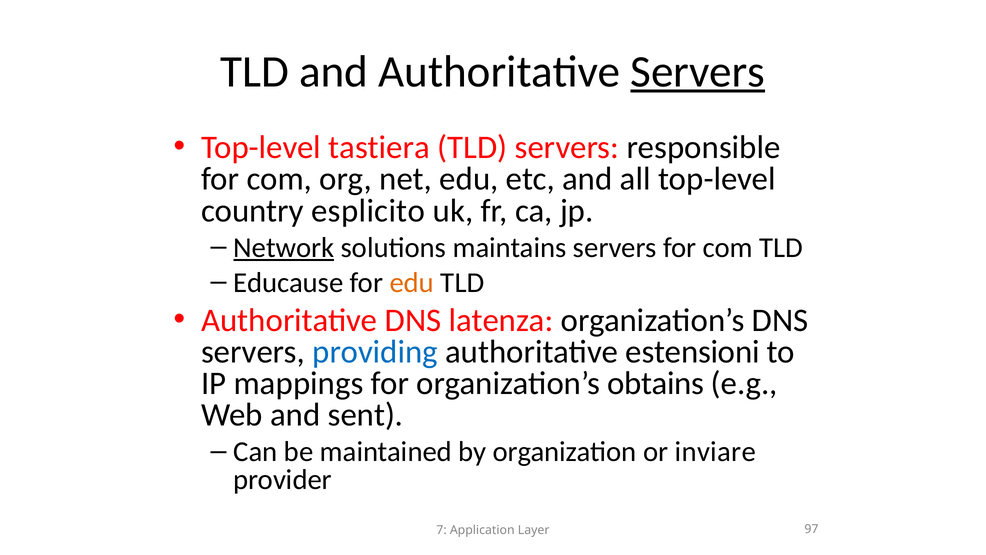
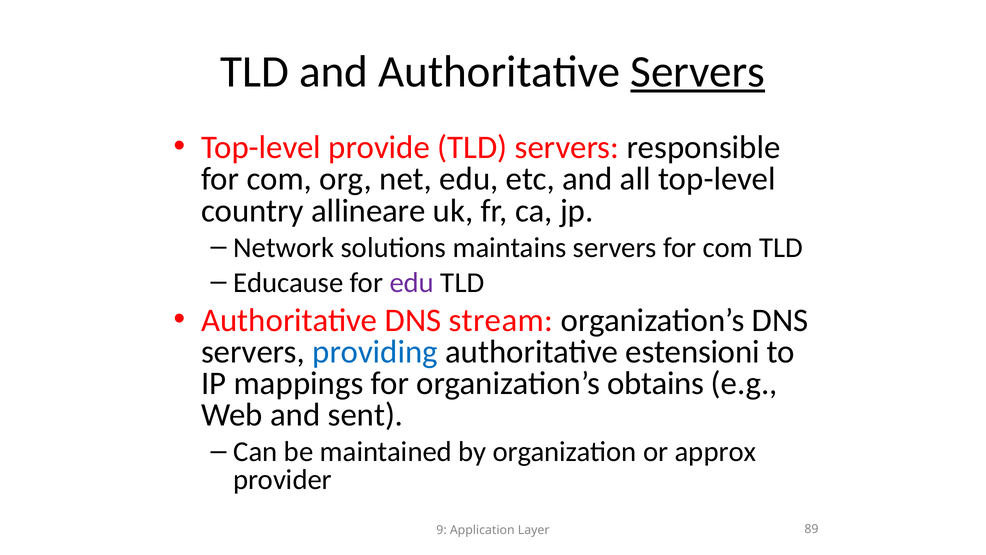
tastiera: tastiera -> provide
esplicito: esplicito -> allineare
Network underline: present -> none
edu at (412, 282) colour: orange -> purple
latenza: latenza -> stream
inviare: inviare -> approx
7: 7 -> 9
97: 97 -> 89
